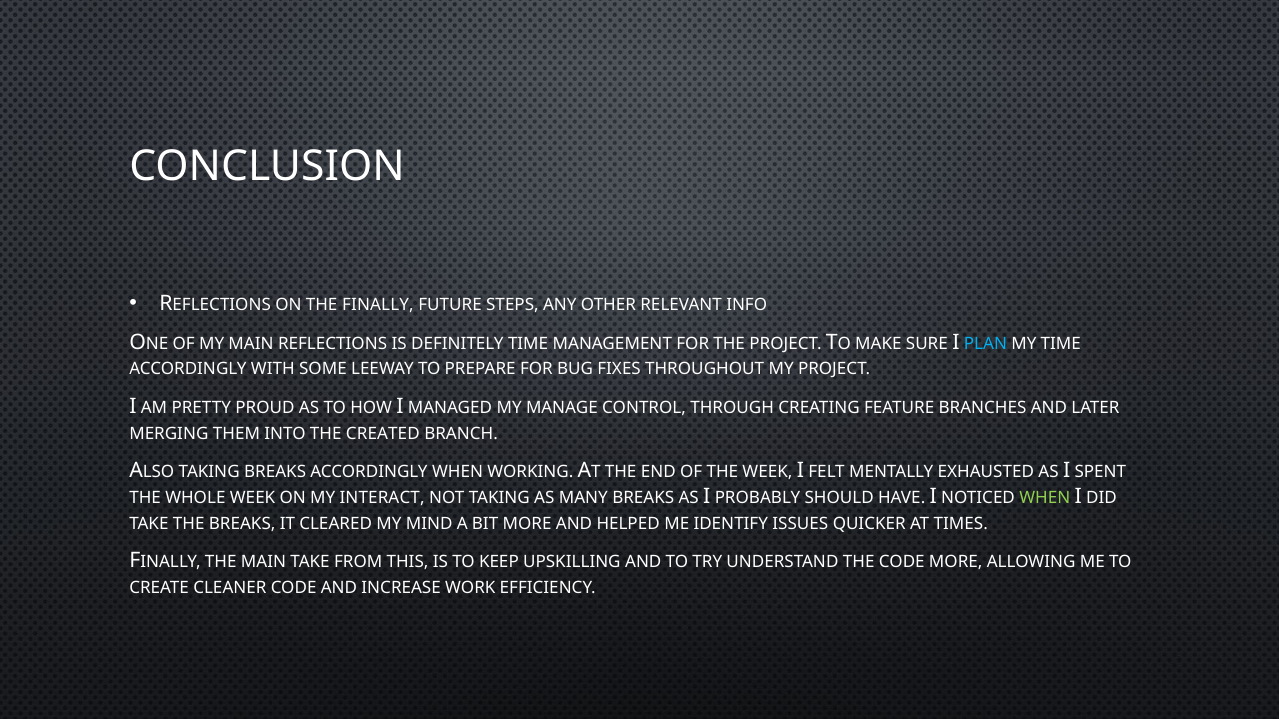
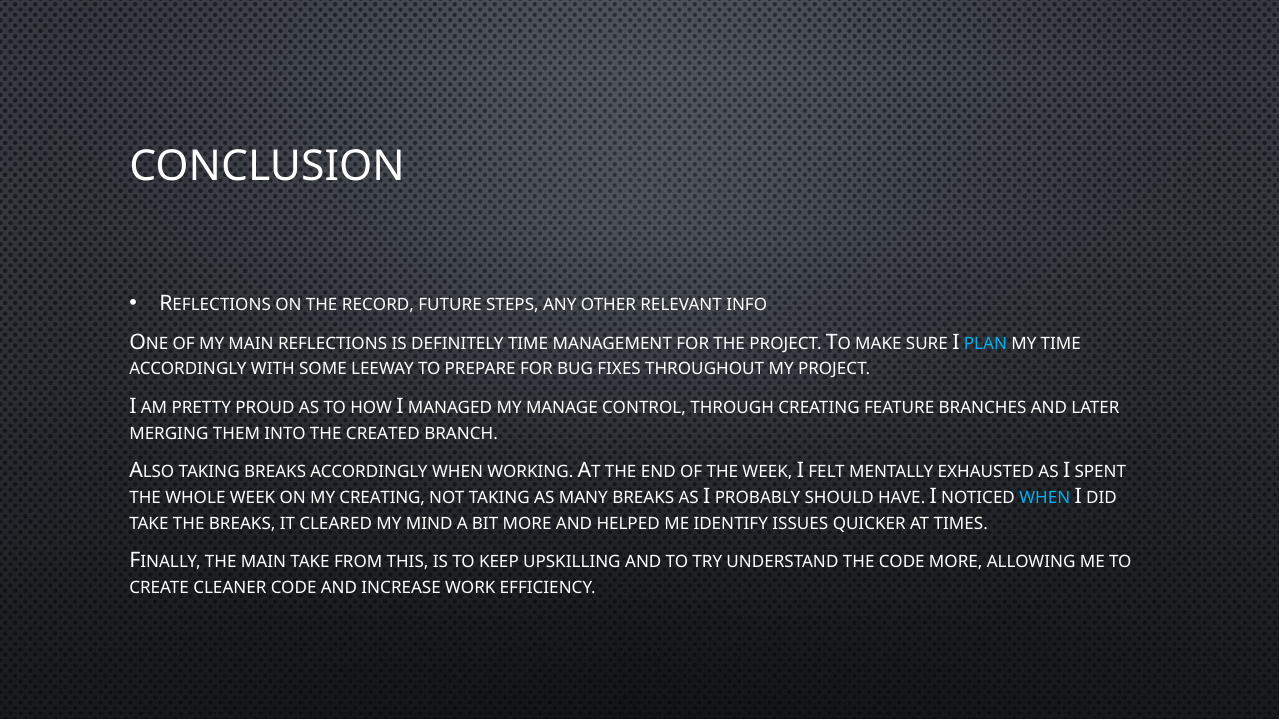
THE FINALLY: FINALLY -> RECORD
MY INTERACT: INTERACT -> CREATING
WHEN at (1045, 498) colour: light green -> light blue
